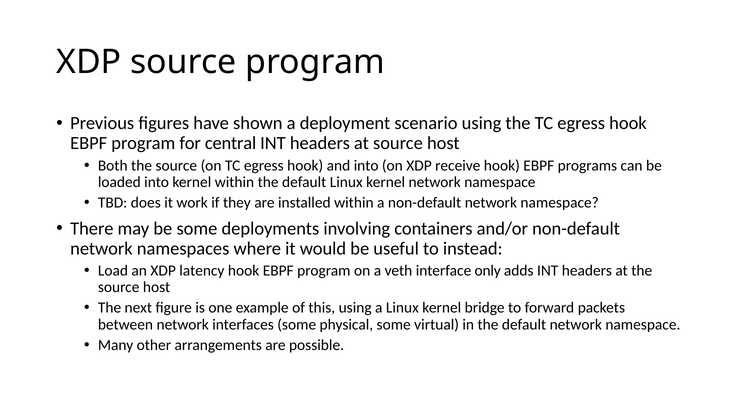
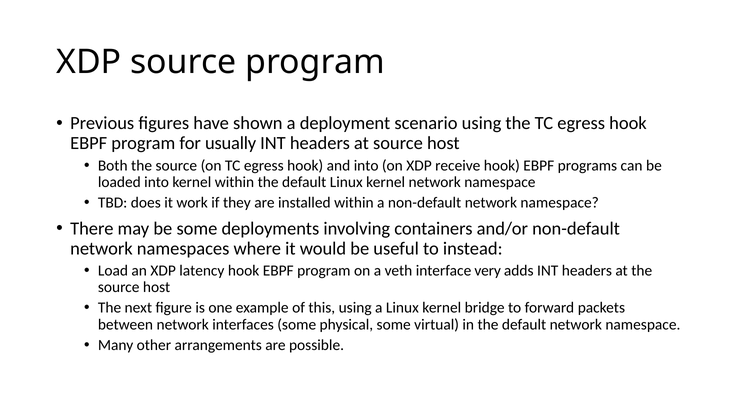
central: central -> usually
only: only -> very
